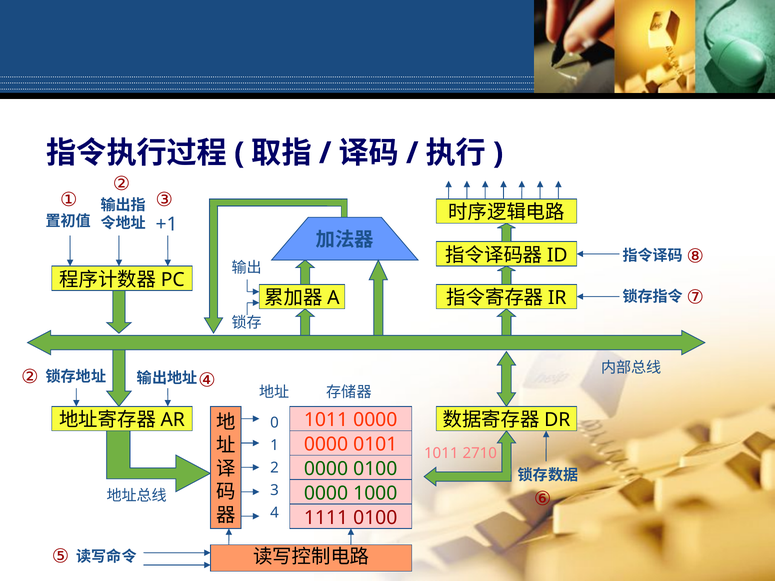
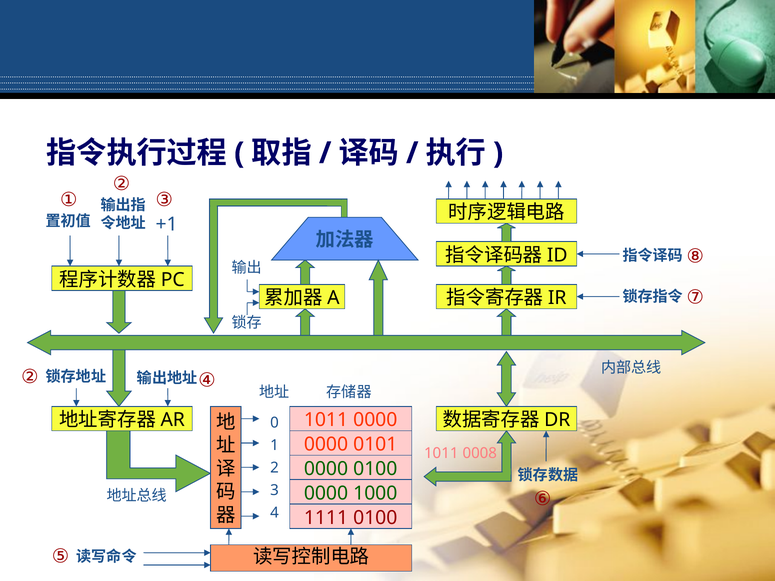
2710: 2710 -> 0008
